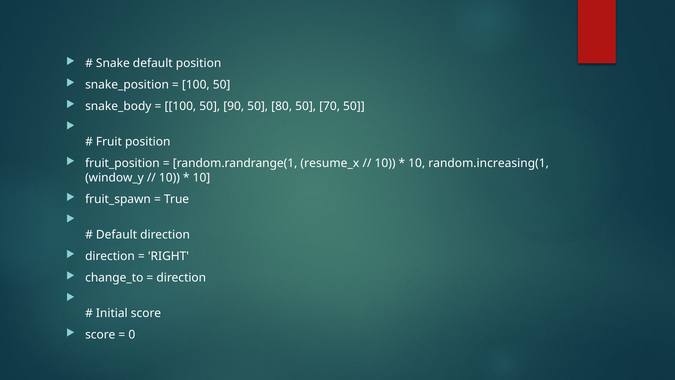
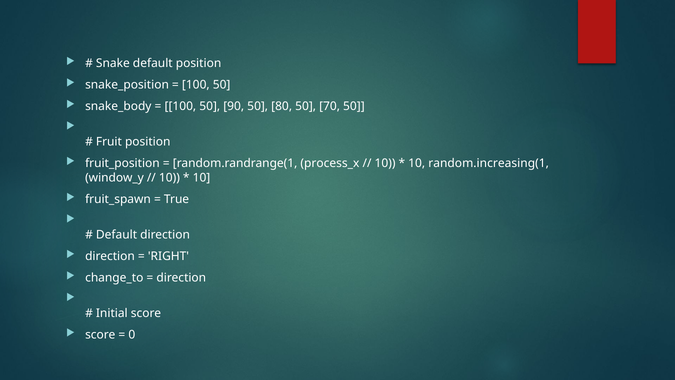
resume_x: resume_x -> process_x
